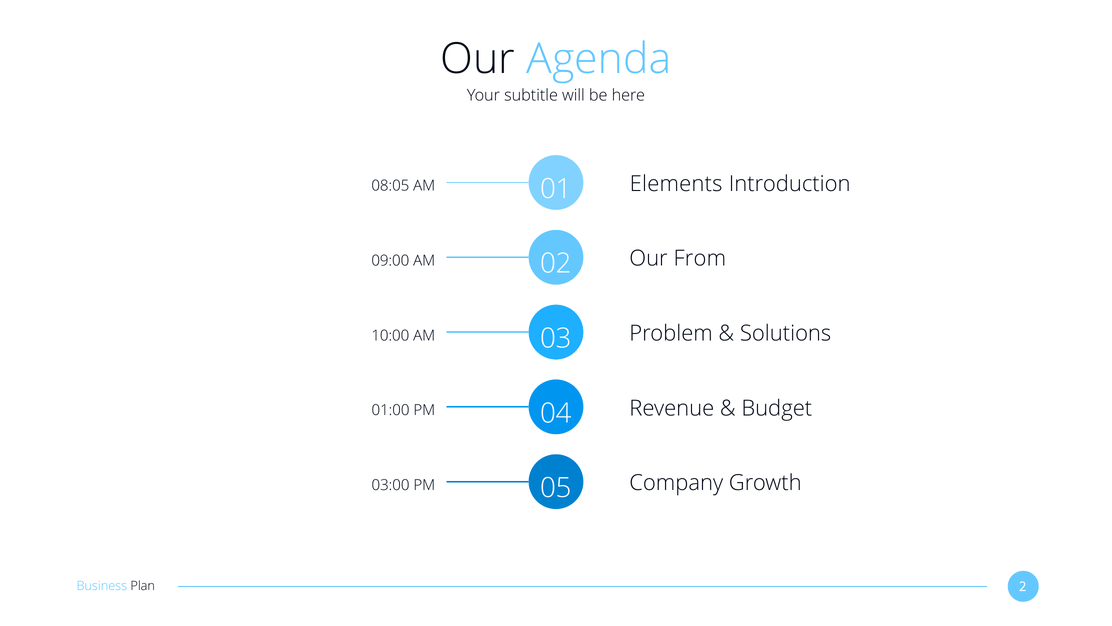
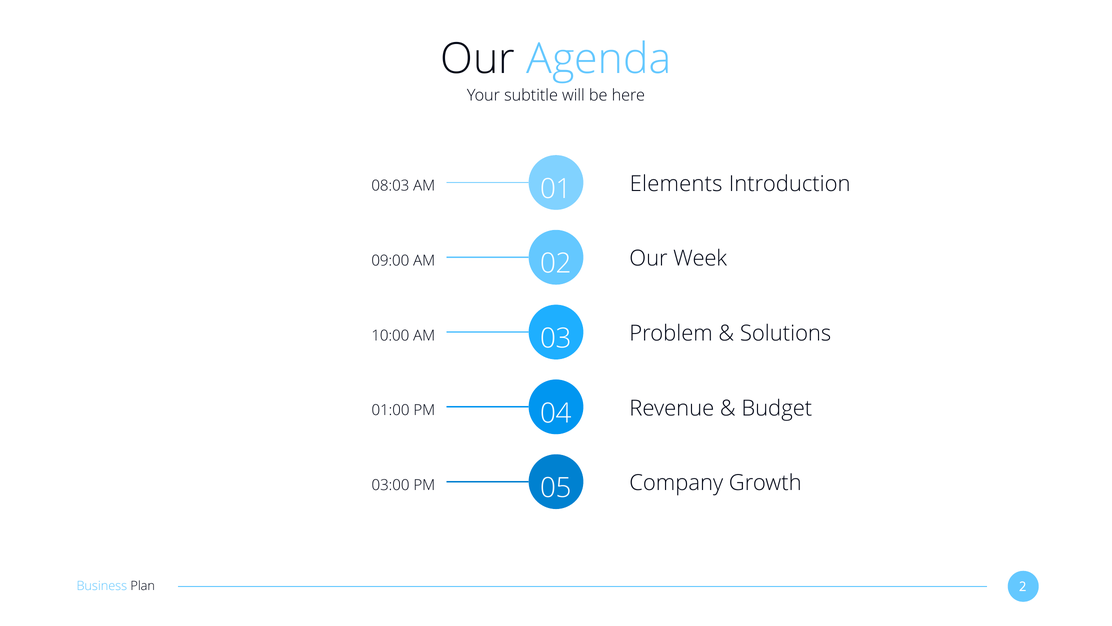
08:05: 08:05 -> 08:03
From: From -> Week
